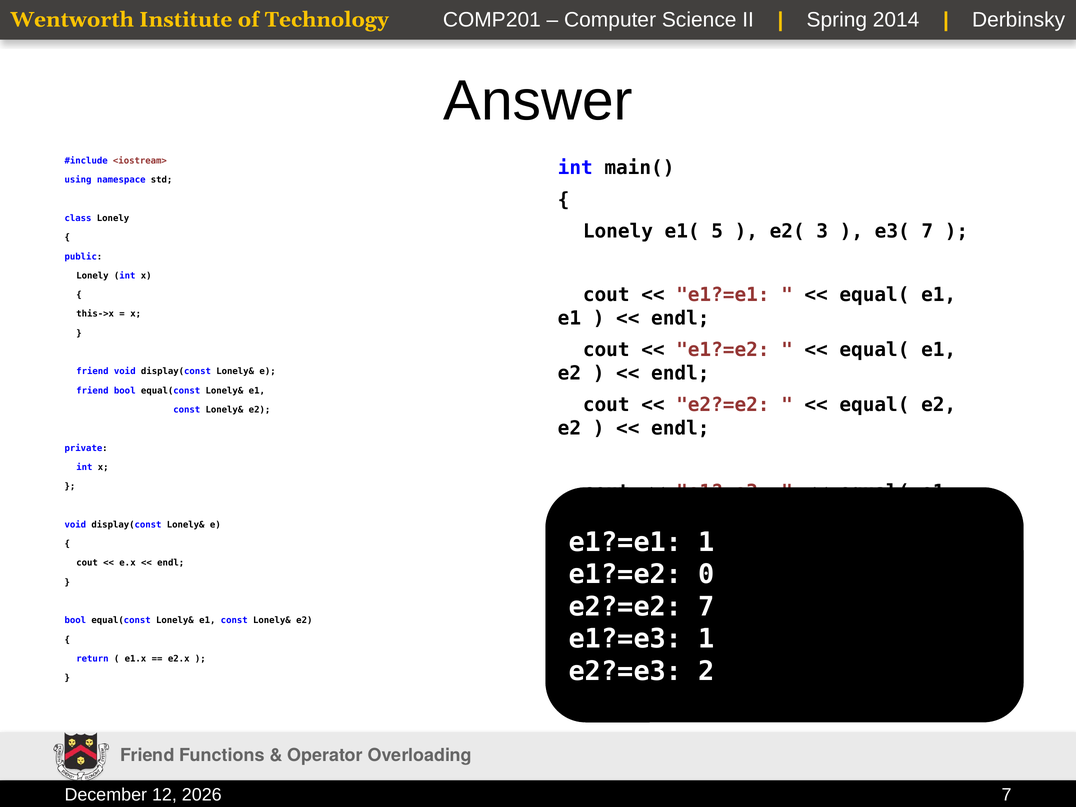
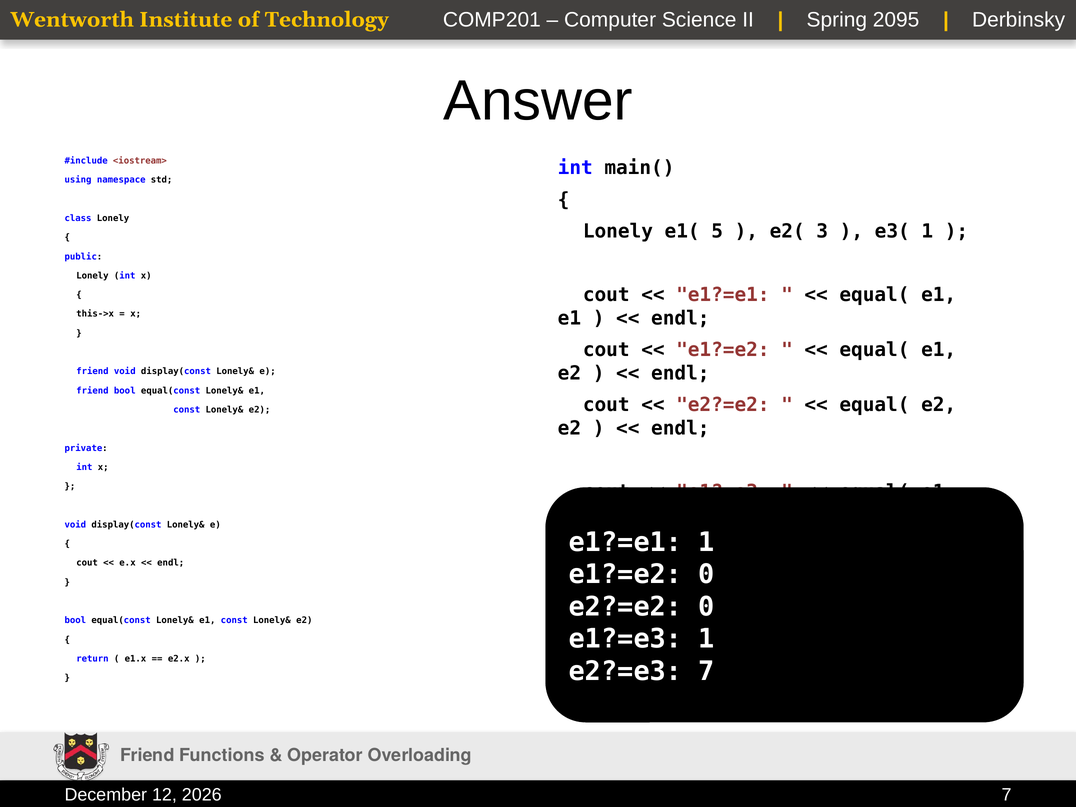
2014: 2014 -> 2095
e3( 7: 7 -> 1
e2?=e2 7: 7 -> 0
2 at (706, 671): 2 -> 7
